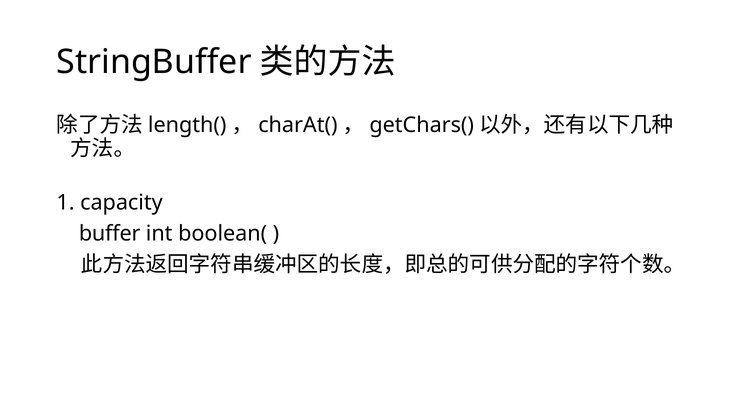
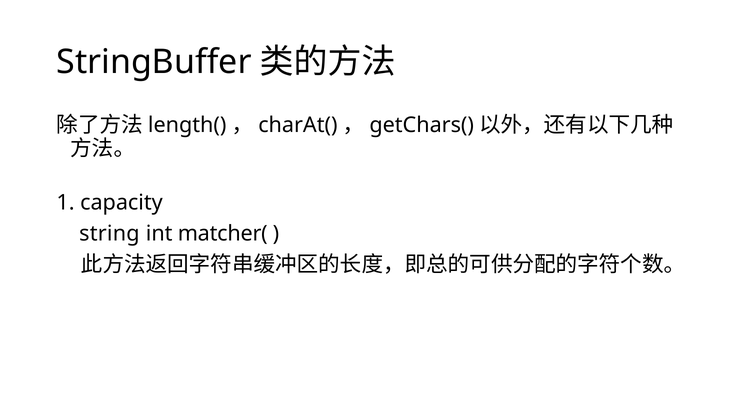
buffer: buffer -> string
boolean(: boolean( -> matcher(
